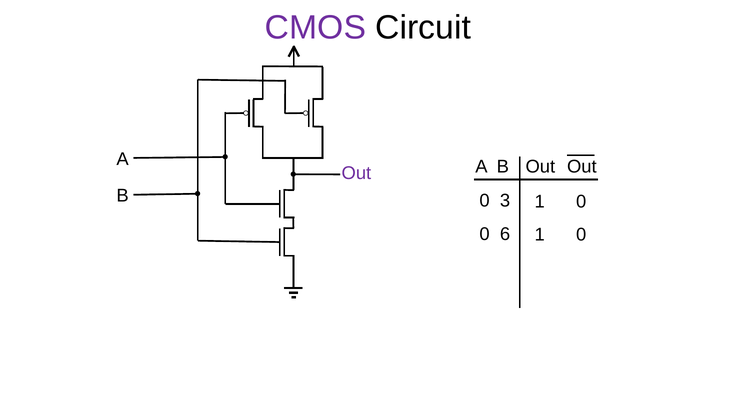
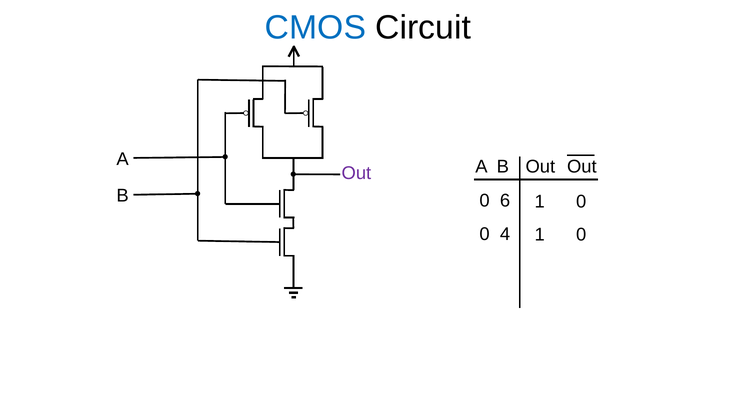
CMOS colour: purple -> blue
3: 3 -> 6
6: 6 -> 4
